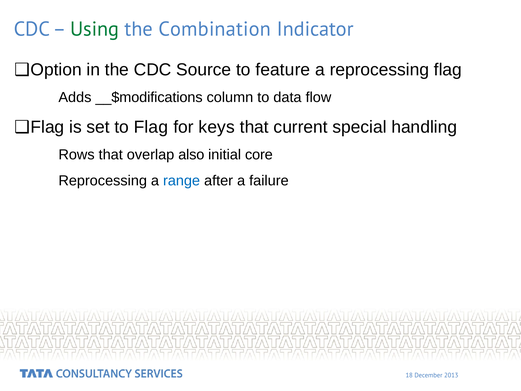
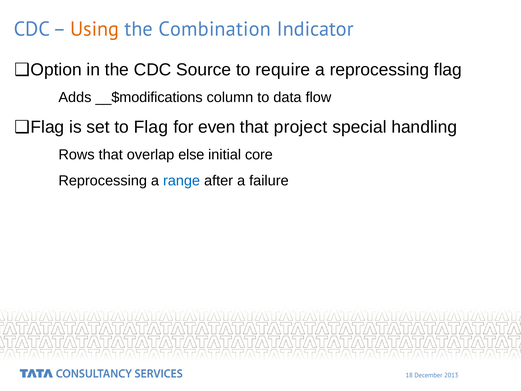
Using colour: green -> orange
feature: feature -> require
keys: keys -> even
current: current -> project
also: also -> else
